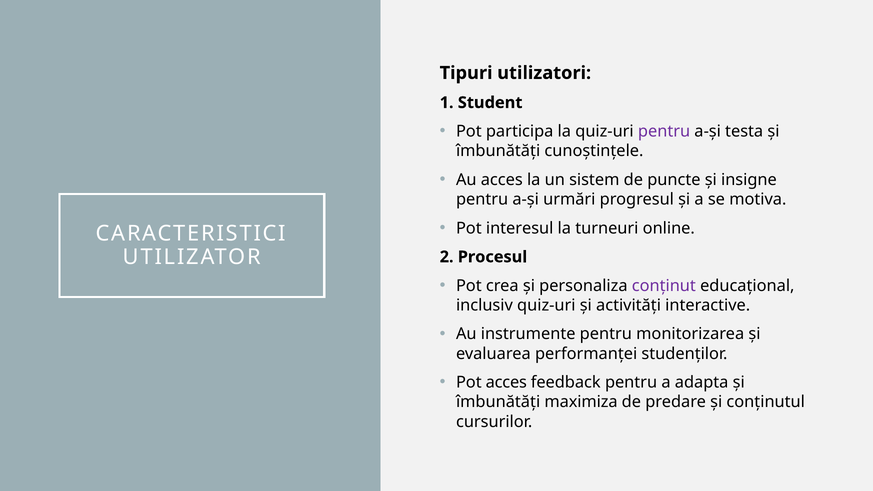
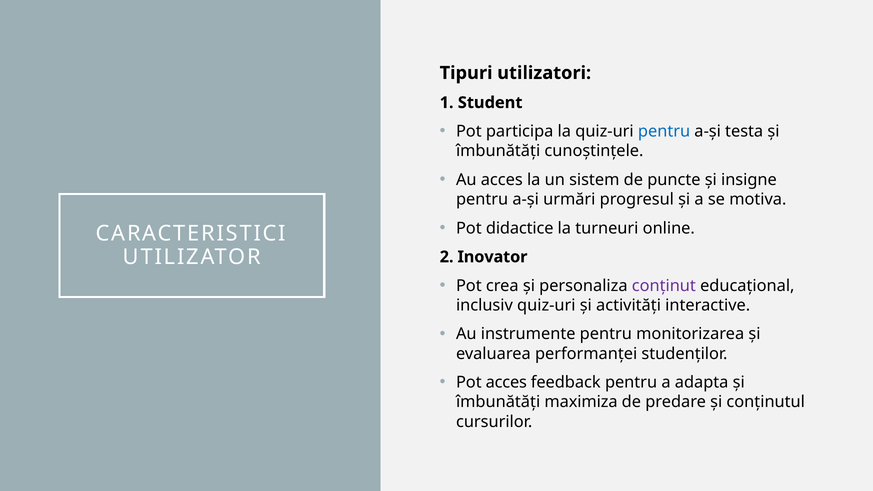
pentru at (664, 131) colour: purple -> blue
interesul: interesul -> didactice
Procesul: Procesul -> Inovator
